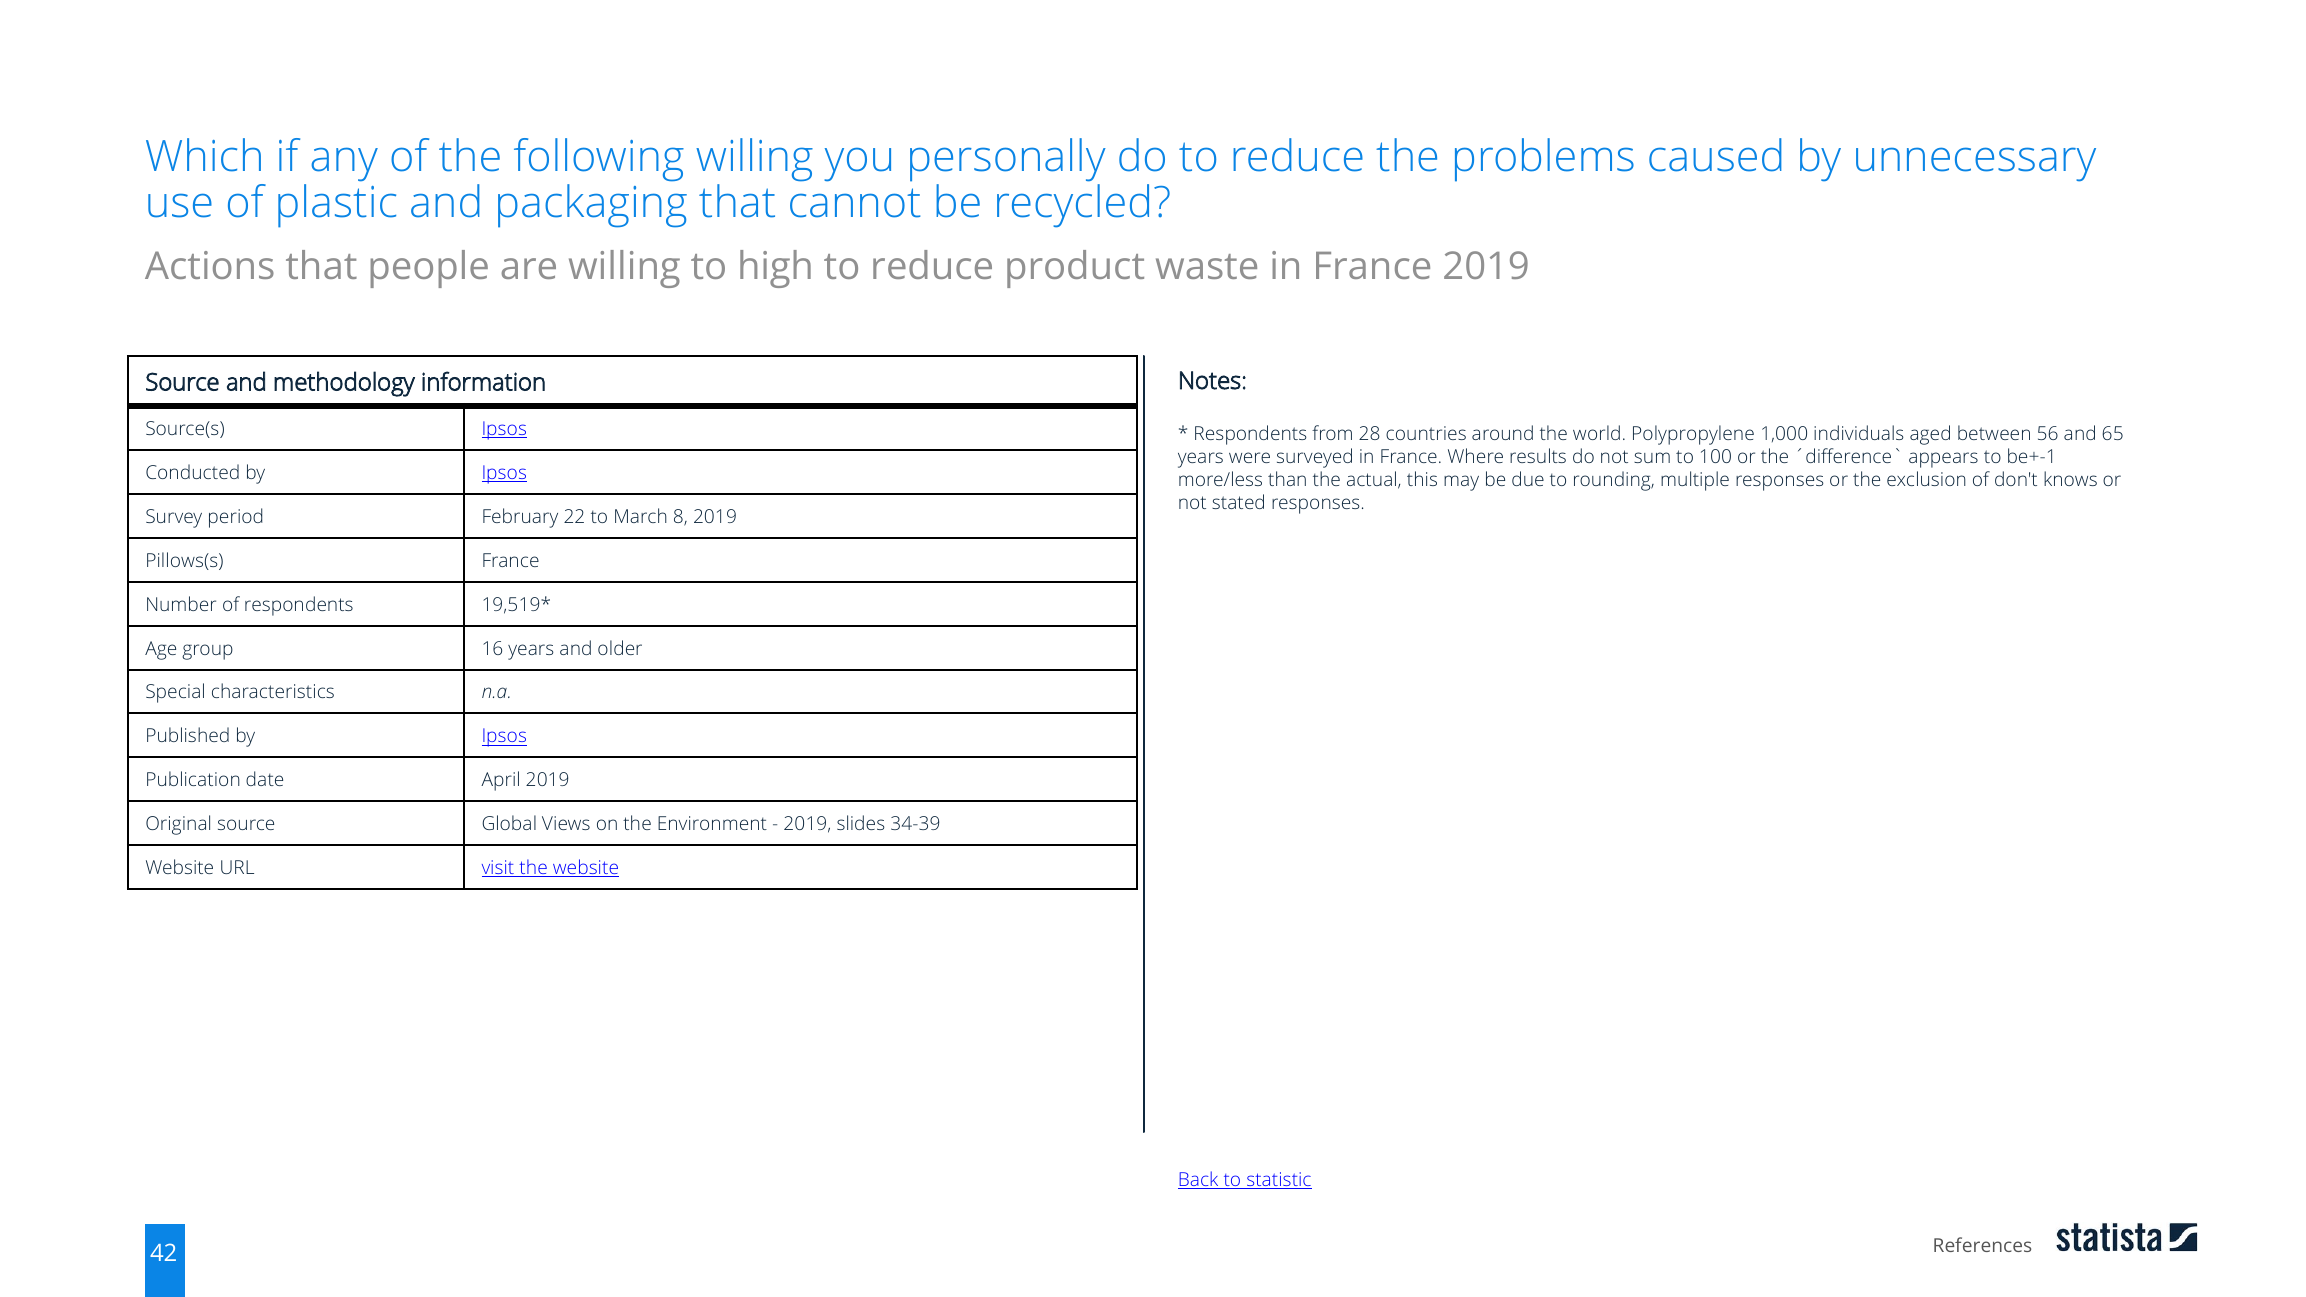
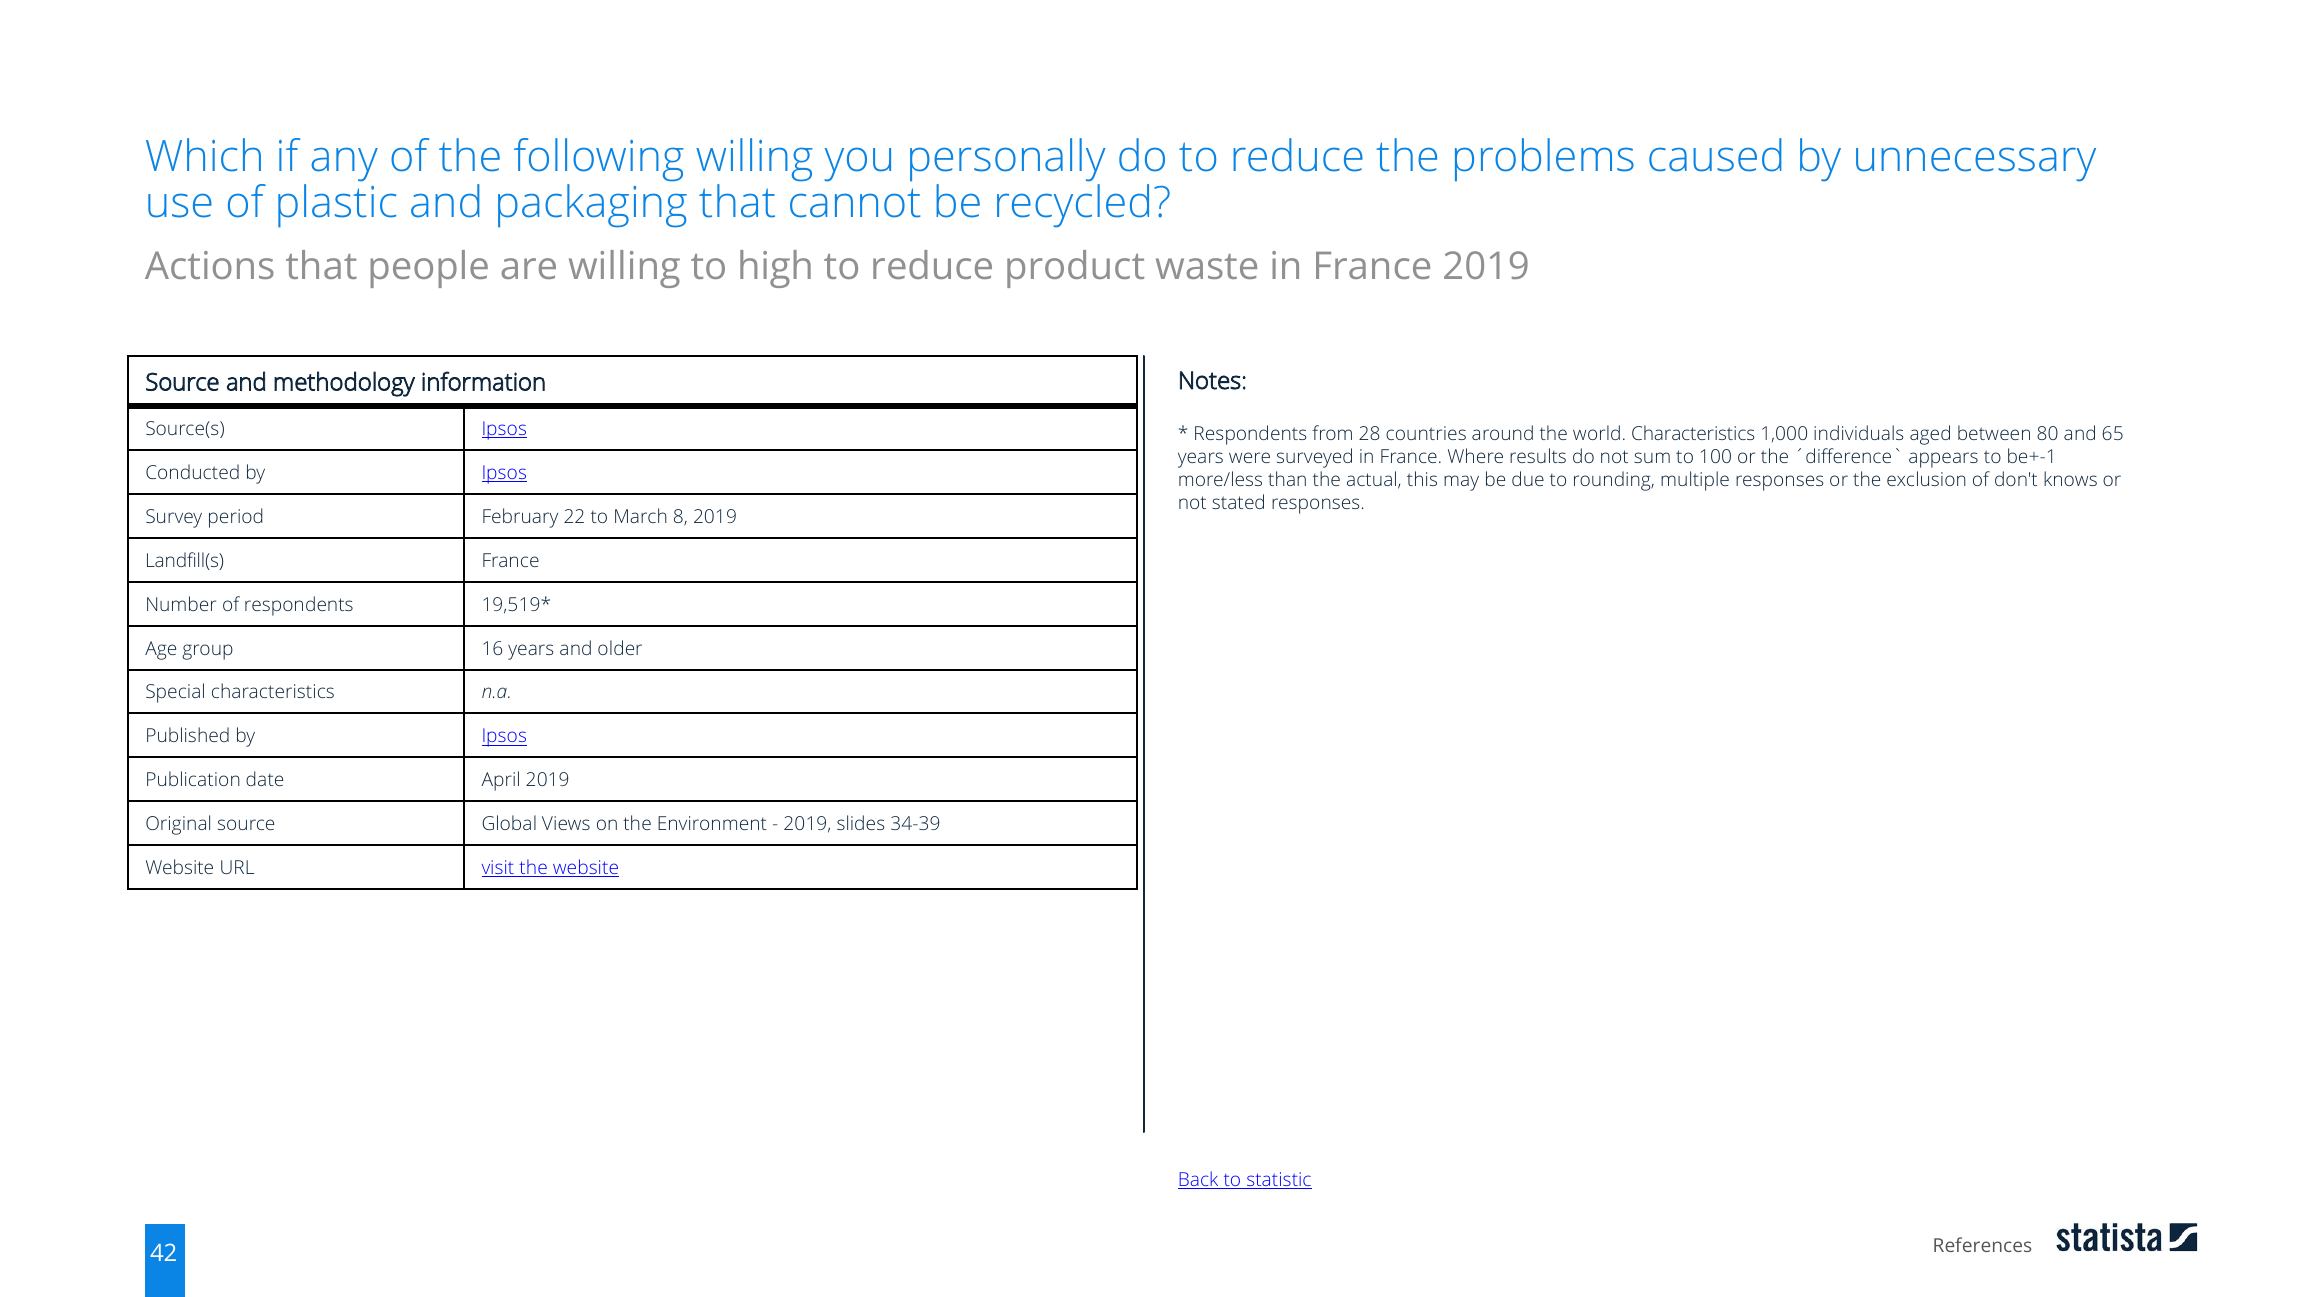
world Polypropylene: Polypropylene -> Characteristics
56: 56 -> 80
Pillows(s: Pillows(s -> Landfill(s
